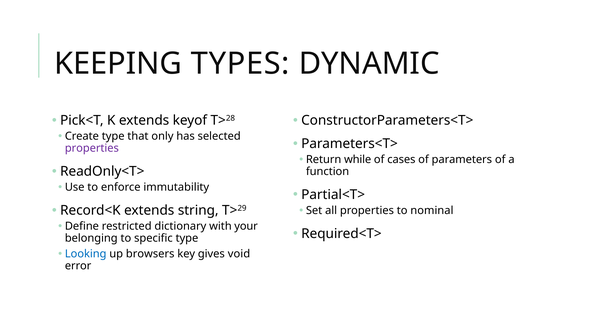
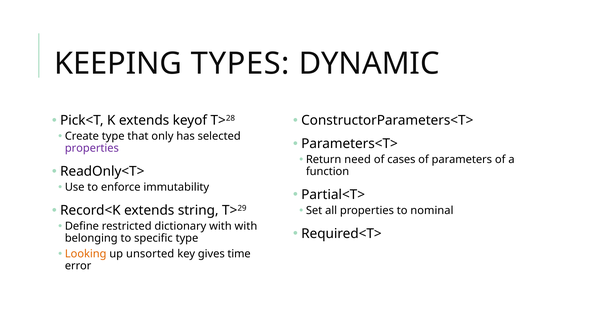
while: while -> need
with your: your -> with
Looking colour: blue -> orange
browsers: browsers -> unsorted
void: void -> time
